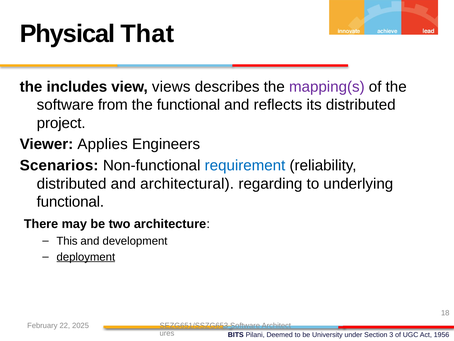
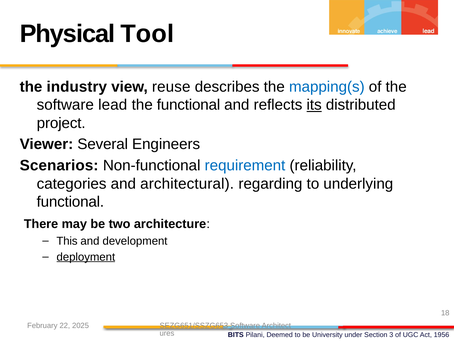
That: That -> Tool
includes: includes -> industry
views: views -> reuse
mapping(s colour: purple -> blue
from: from -> lead
its underline: none -> present
Applies: Applies -> Several
distributed at (72, 183): distributed -> categories
